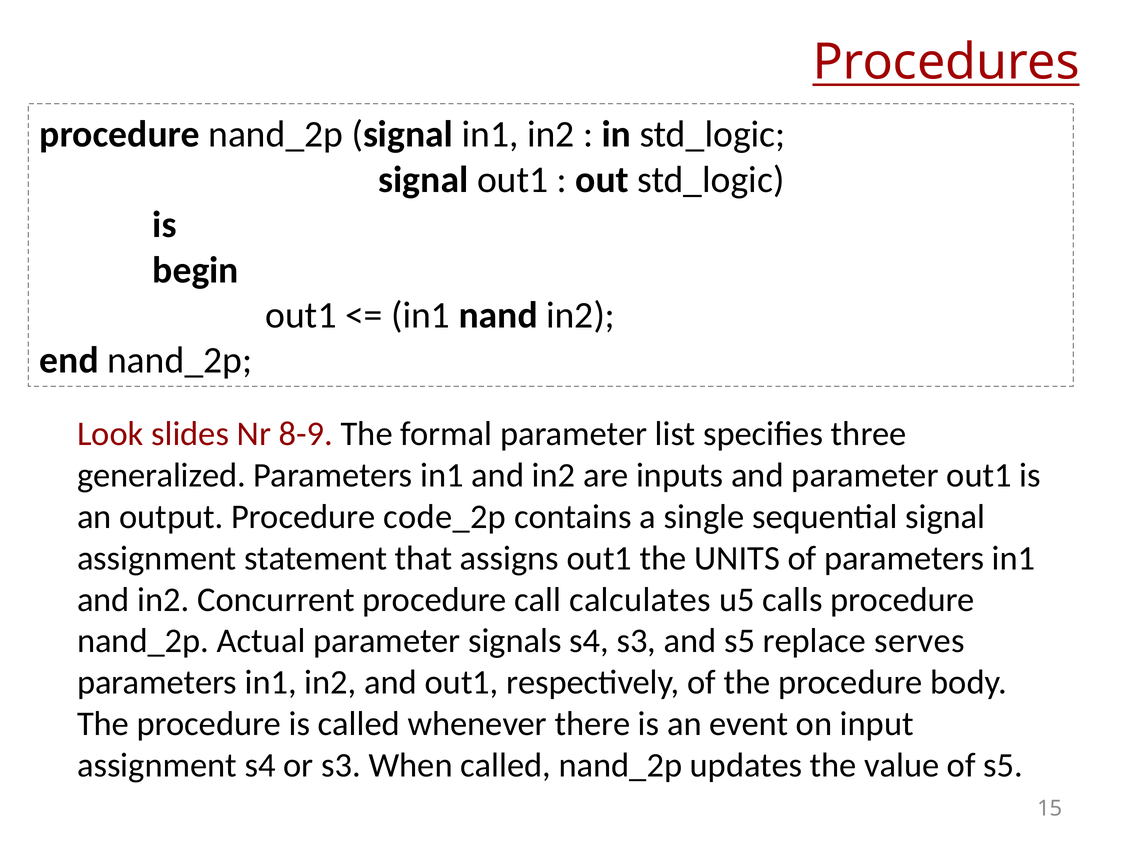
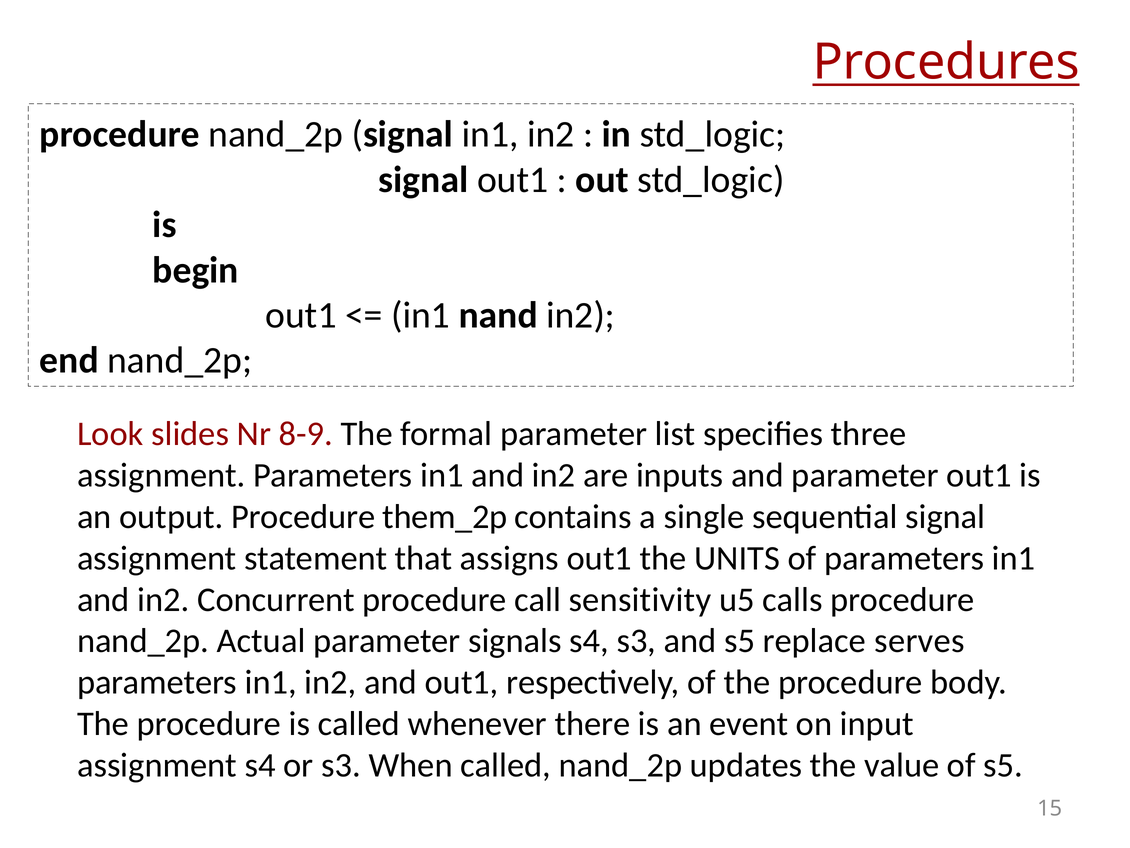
generalized at (161, 475): generalized -> assignment
code_2p: code_2p -> them_2p
calculates: calculates -> sensitivity
